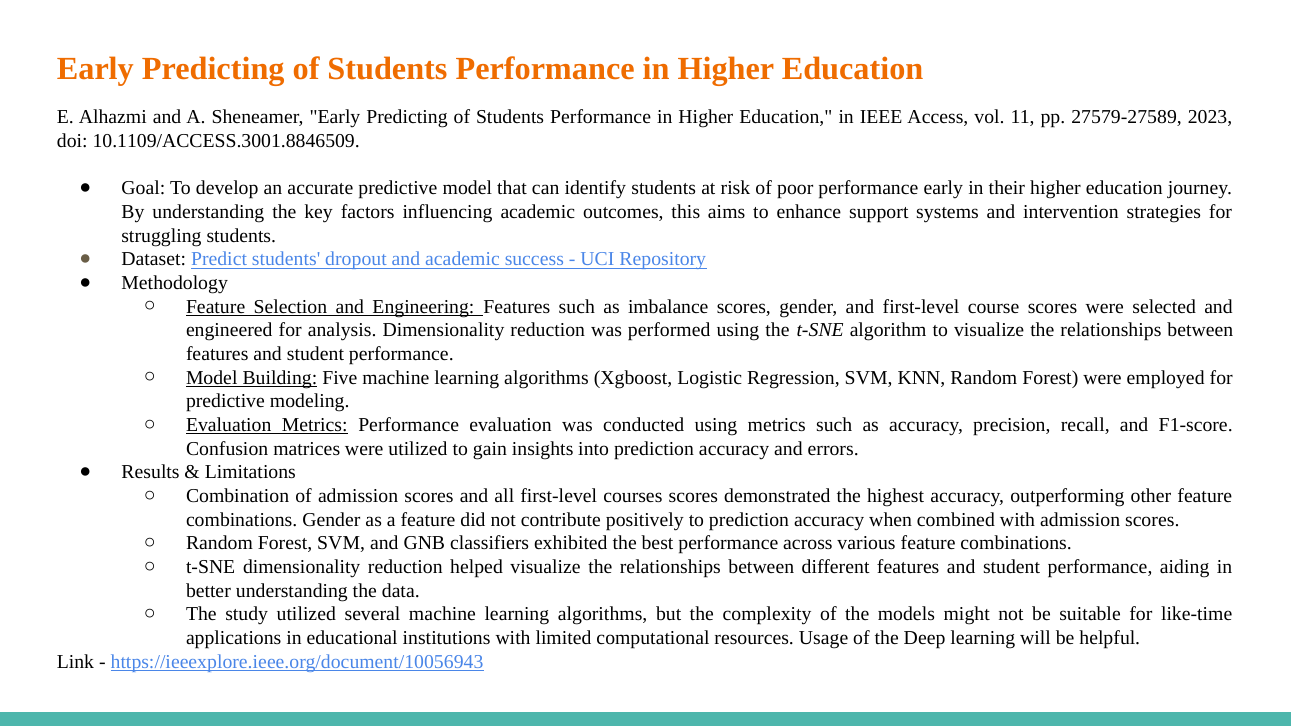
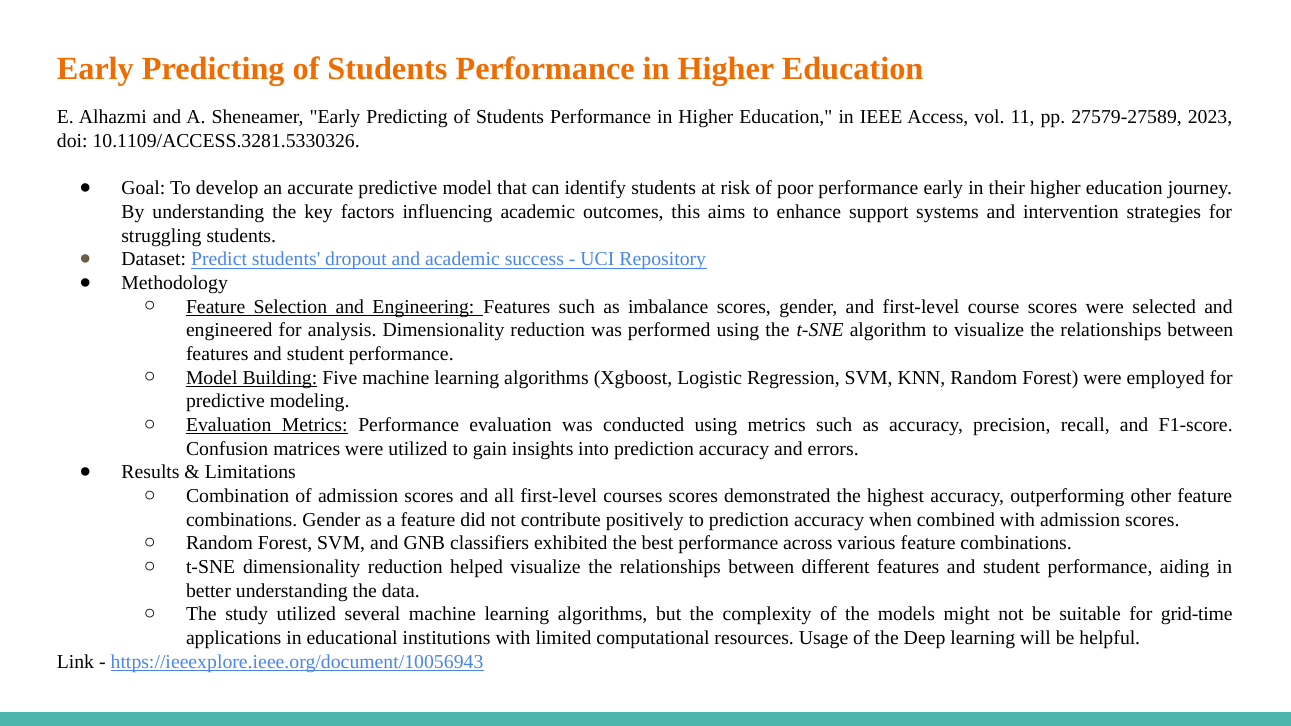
10.1109/ACCESS.3001.8846509: 10.1109/ACCESS.3001.8846509 -> 10.1109/ACCESS.3281.5330326
like-time: like-time -> grid-time
